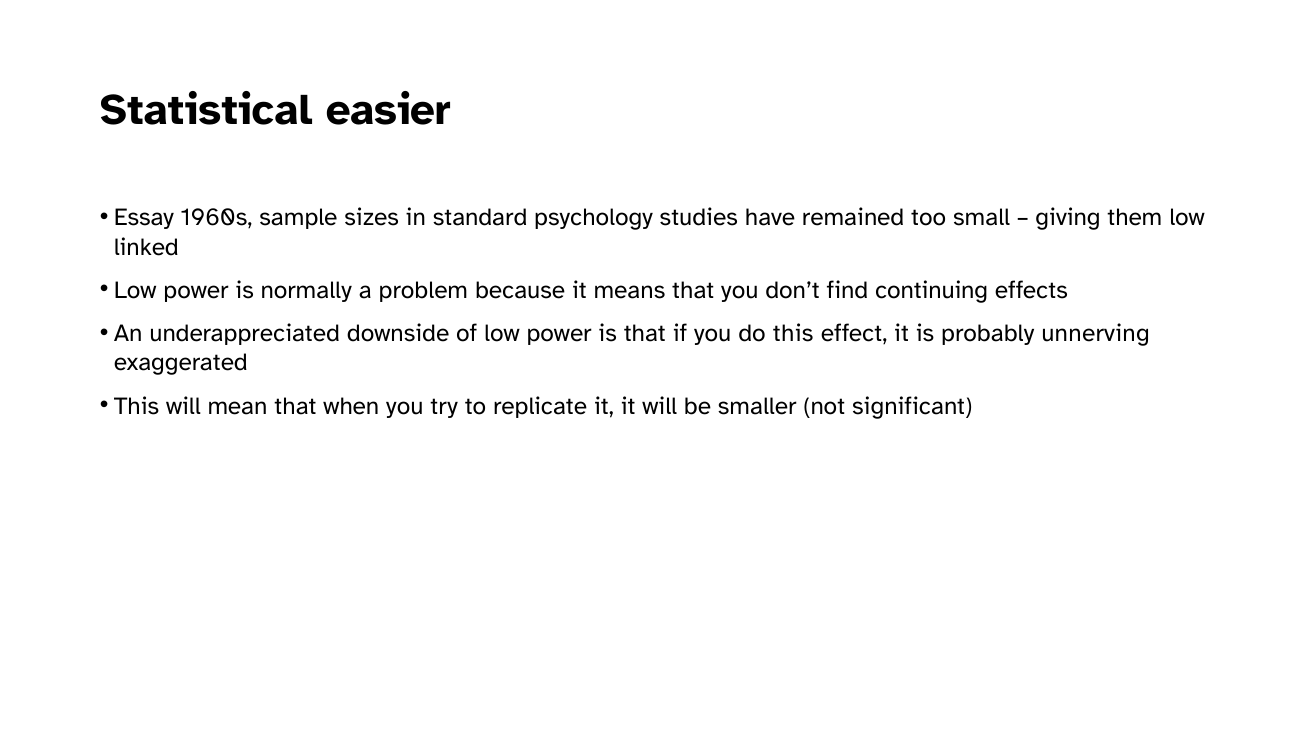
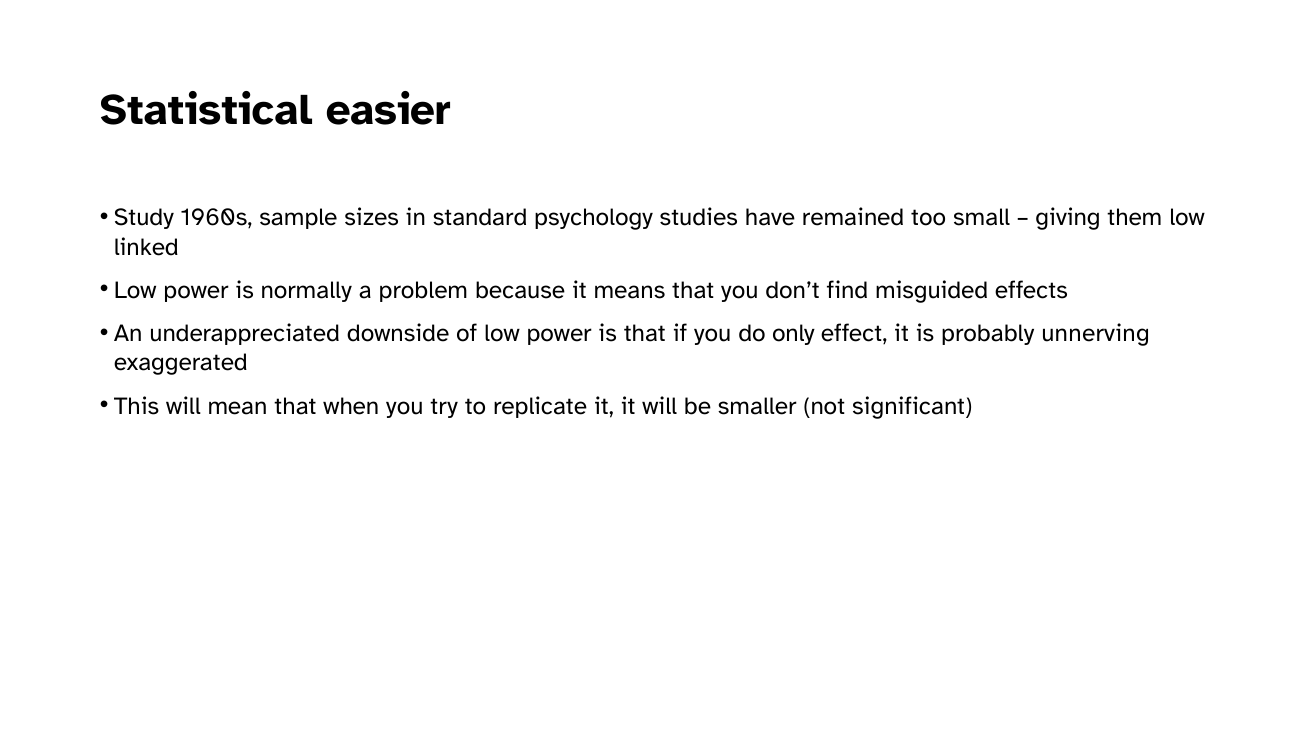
Essay: Essay -> Study
continuing: continuing -> misguided
do this: this -> only
